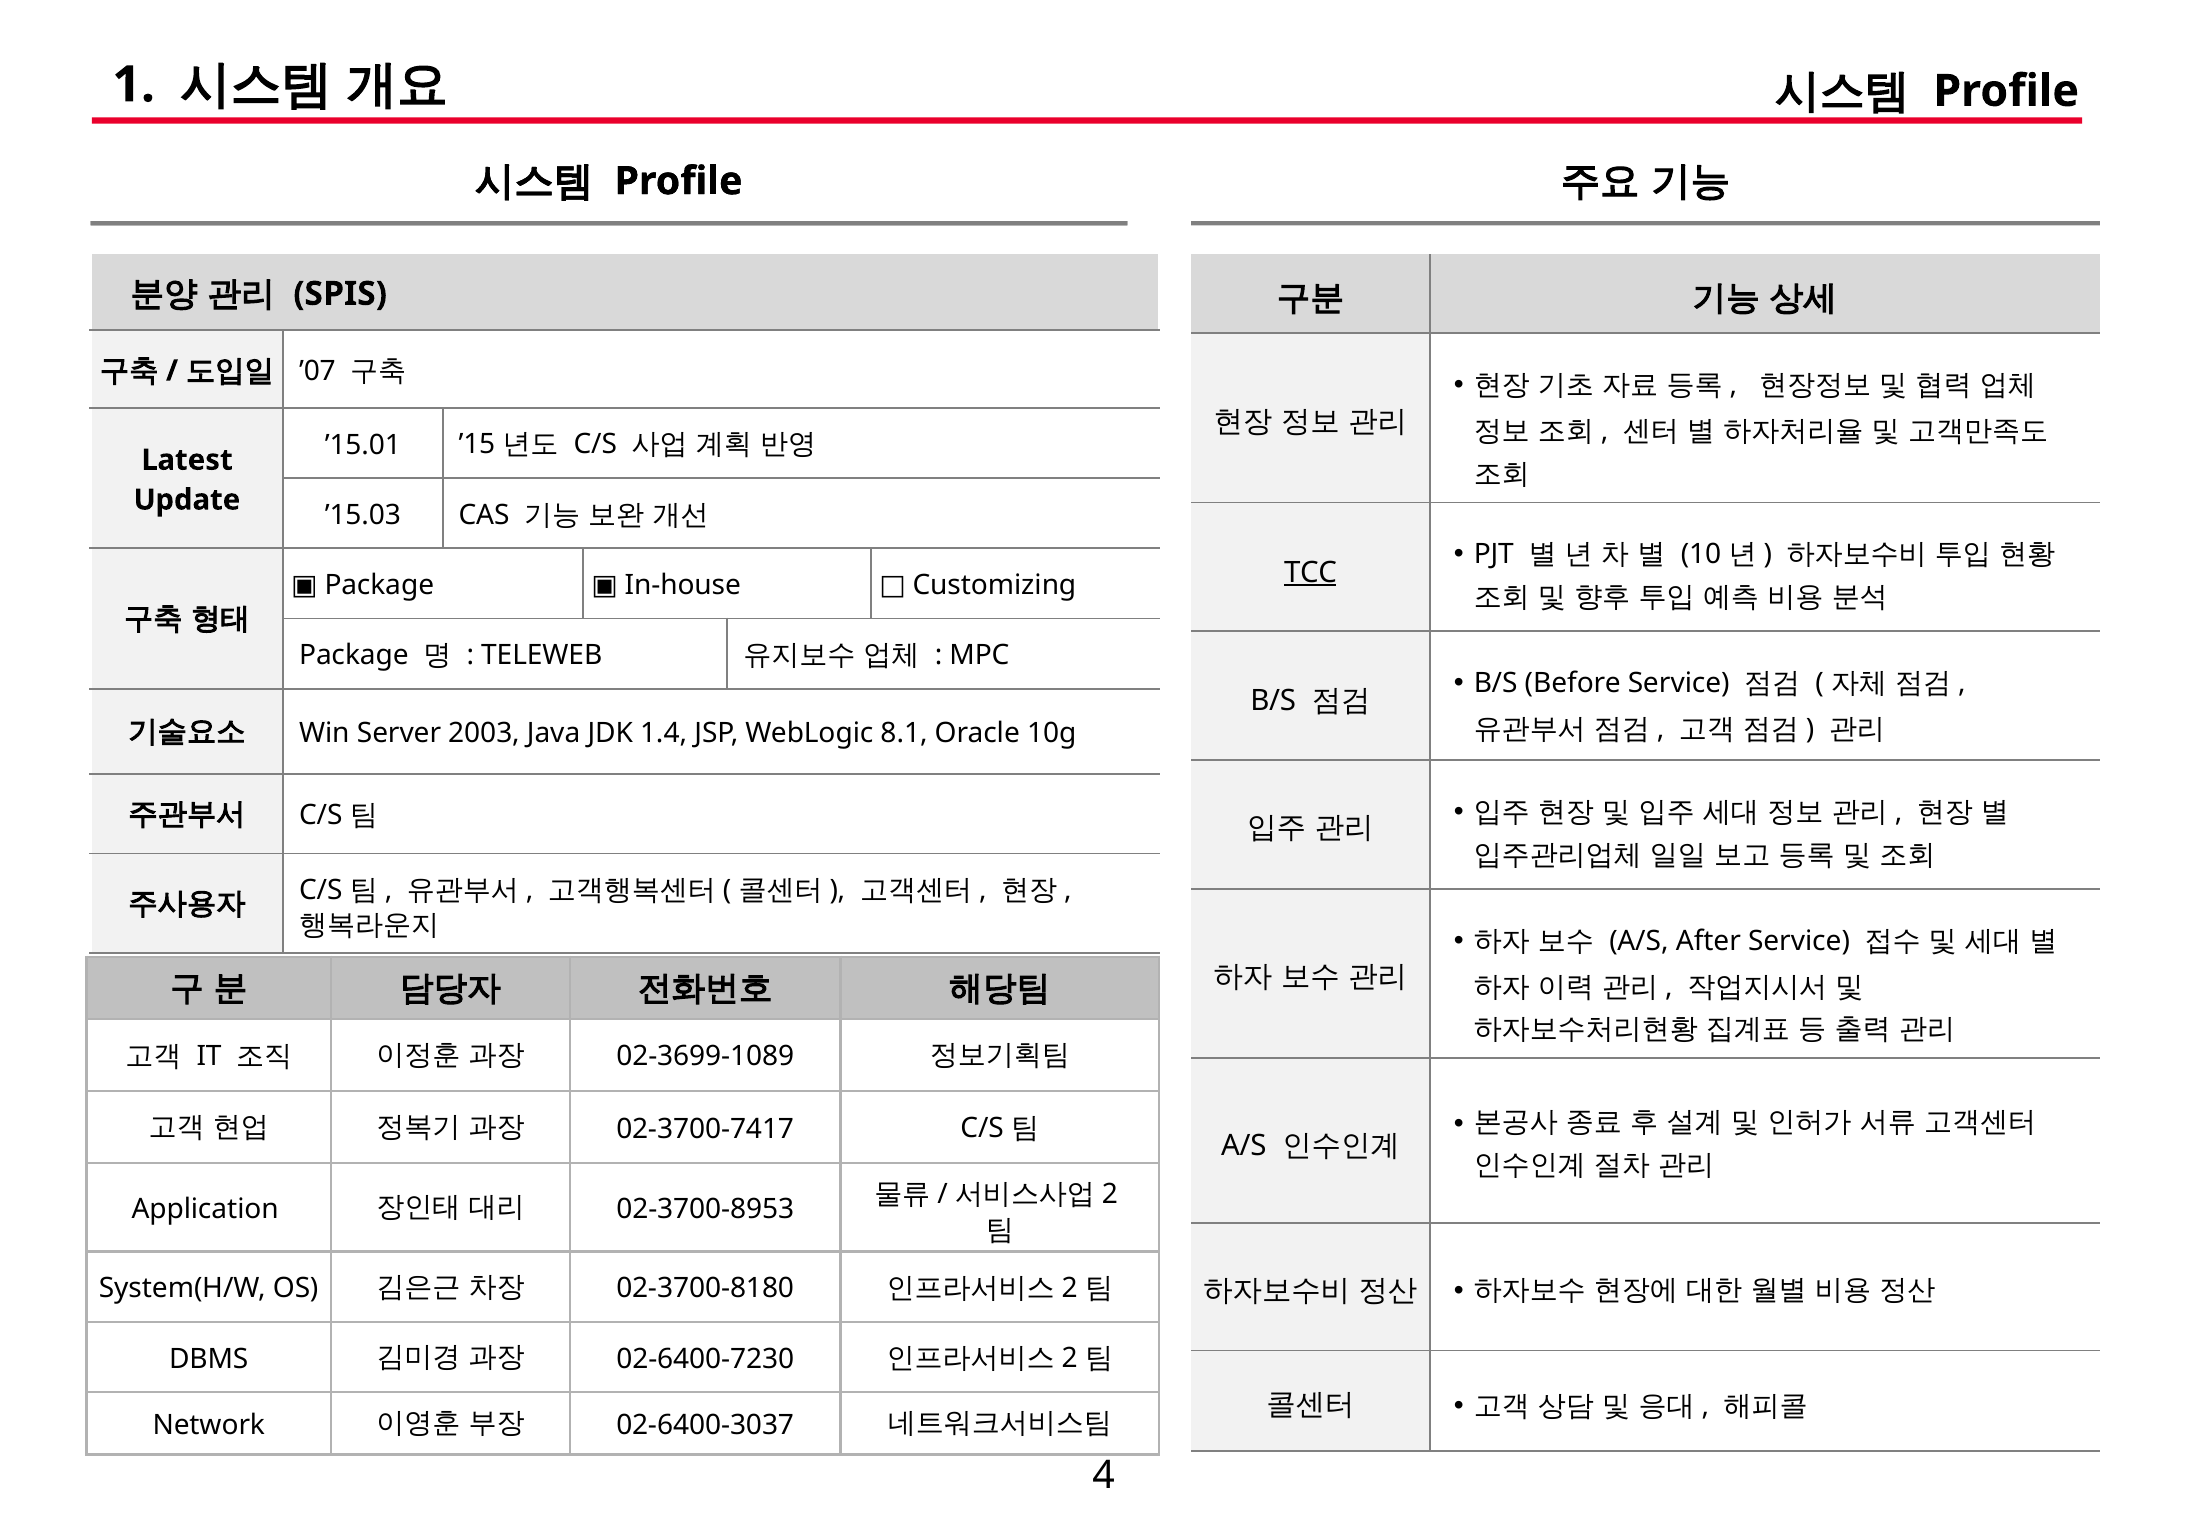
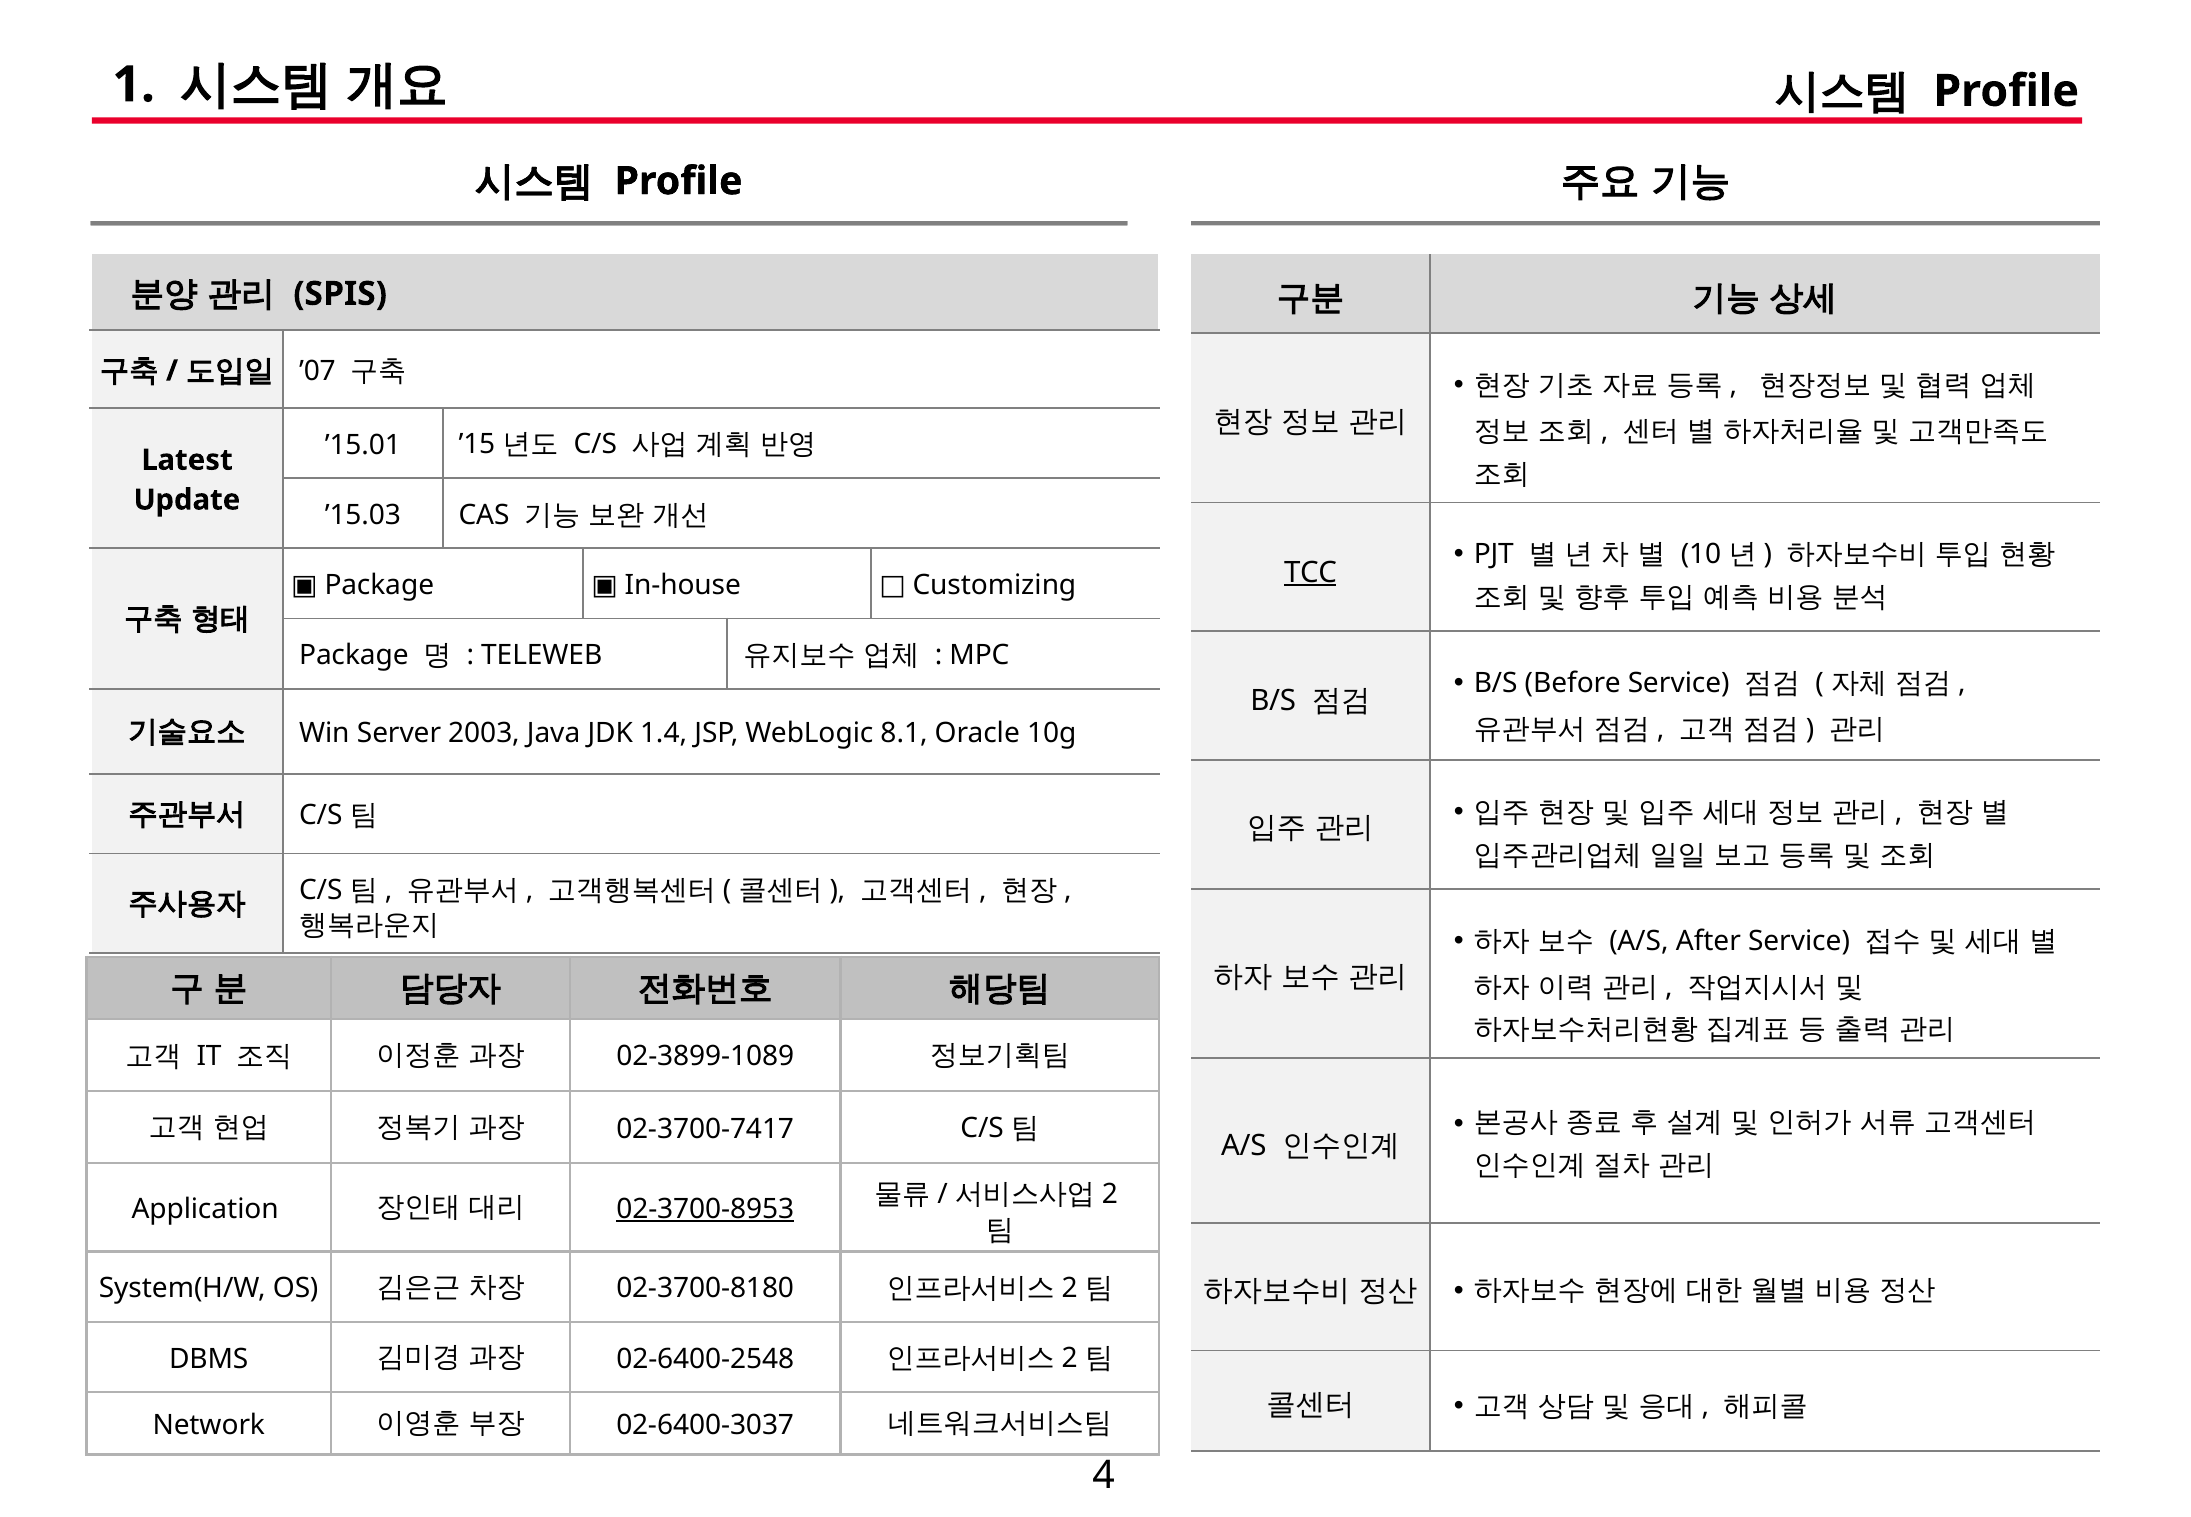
02-3699-1089: 02-3699-1089 -> 02-3899-1089
02-3700-8953 underline: none -> present
02-6400-7230: 02-6400-7230 -> 02-6400-2548
